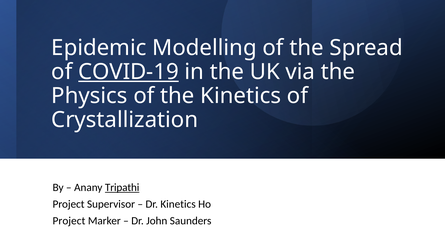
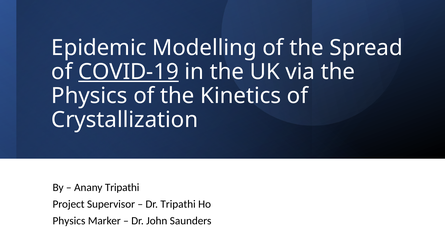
Tripathi at (122, 188) underline: present -> none
Dr Kinetics: Kinetics -> Tripathi
Project at (69, 221): Project -> Physics
